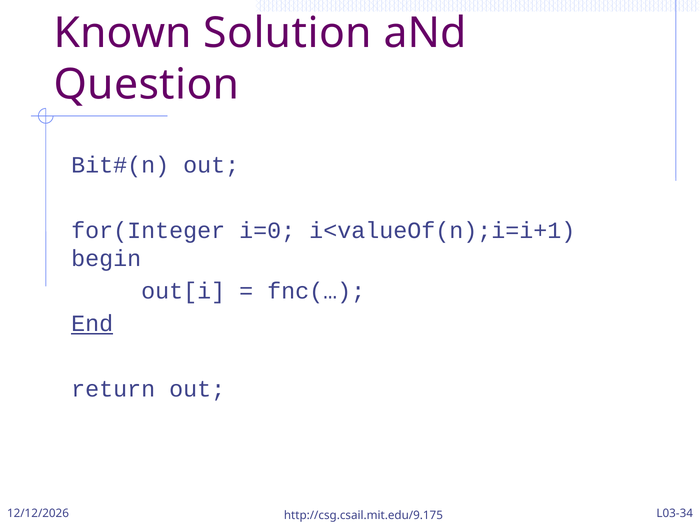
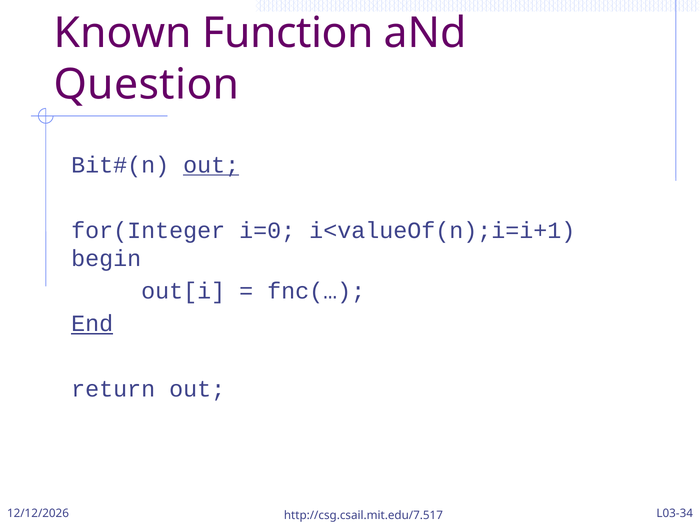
Solution: Solution -> Function
out at (211, 165) underline: none -> present
http://csg.csail.mit.edu/9.175: http://csg.csail.mit.edu/9.175 -> http://csg.csail.mit.edu/7.517
